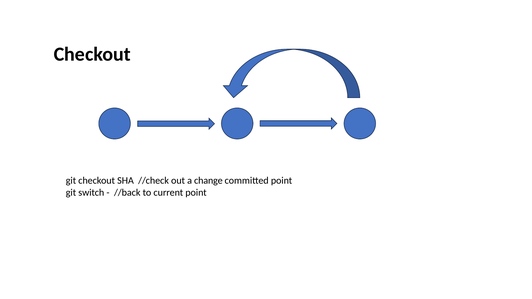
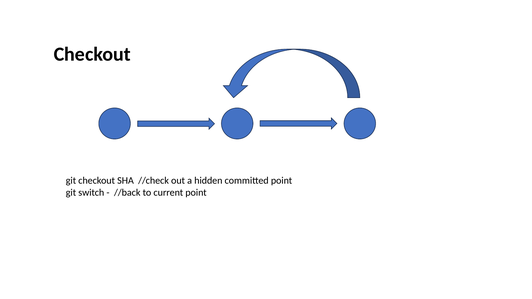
change: change -> hidden
